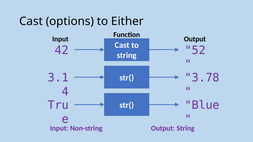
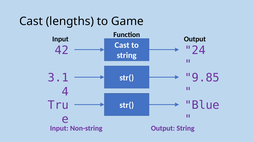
options: options -> lengths
Either: Either -> Game
52: 52 -> 24
3.78: 3.78 -> 9.85
